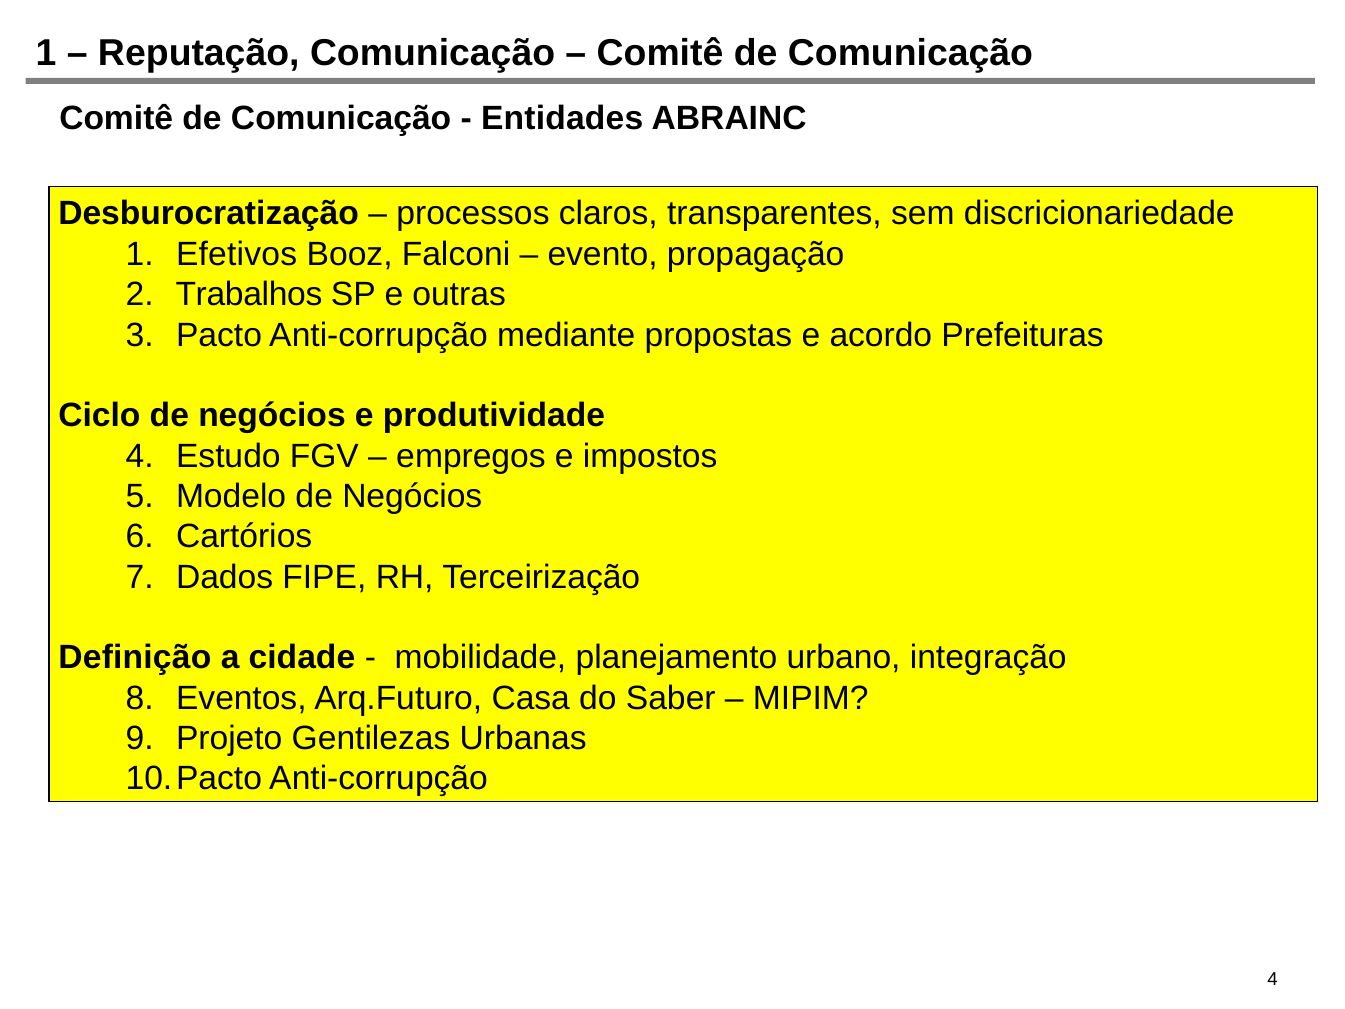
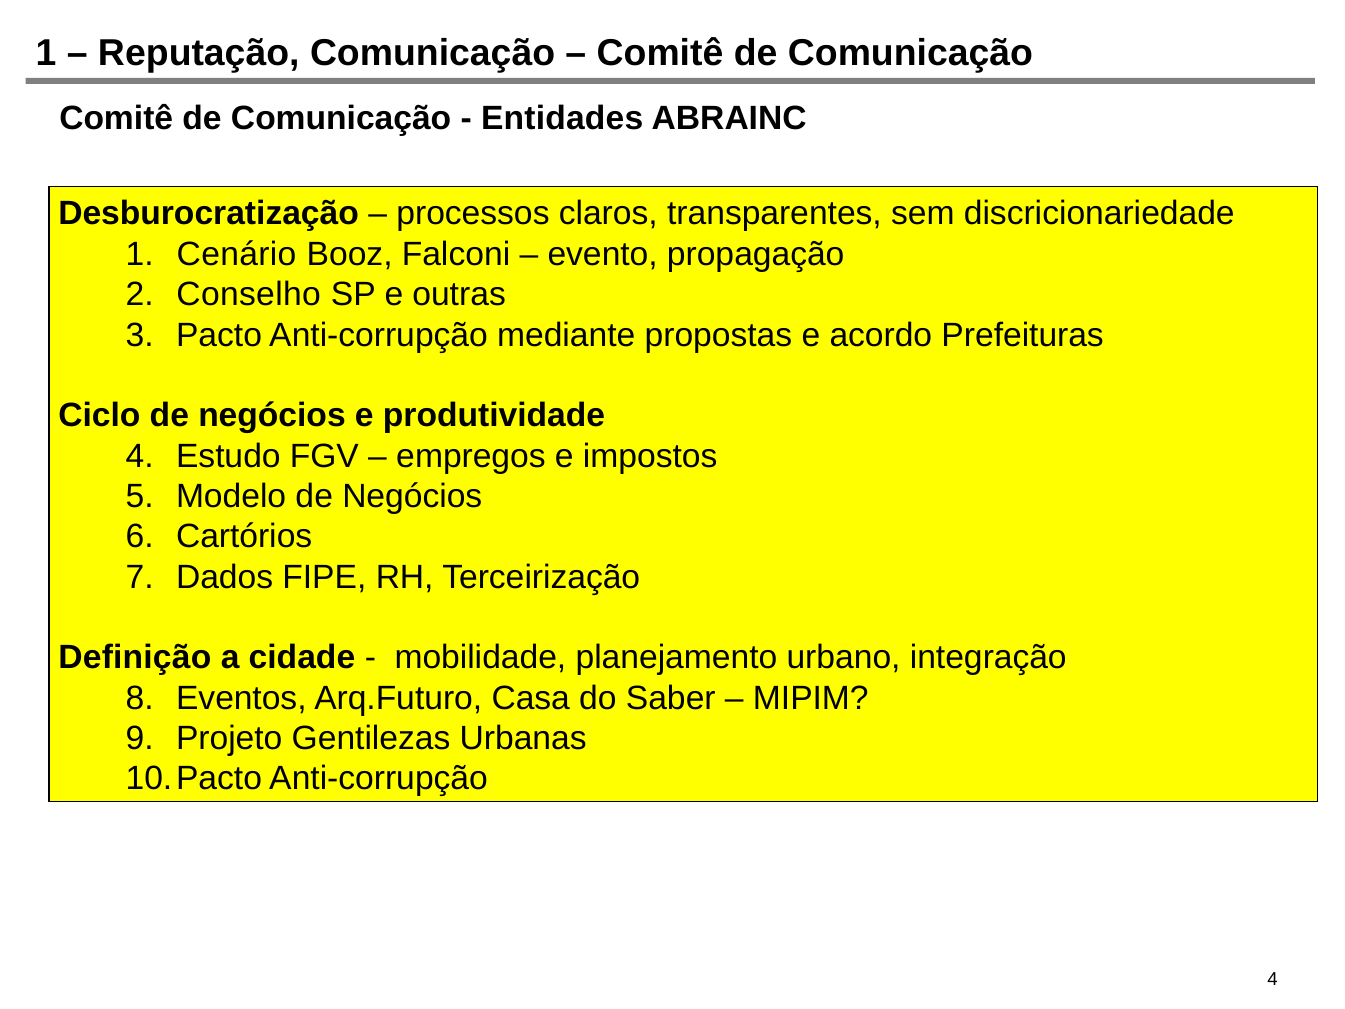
Efetivos: Efetivos -> Cenário
Trabalhos: Trabalhos -> Conselho
